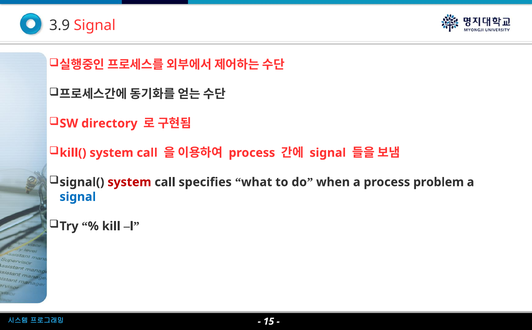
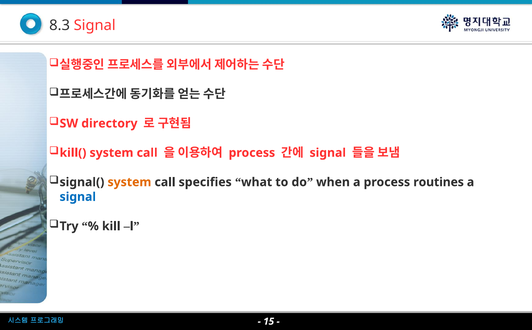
3.9: 3.9 -> 8.3
system at (129, 182) colour: red -> orange
problem: problem -> routines
